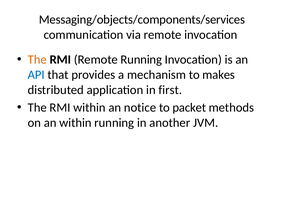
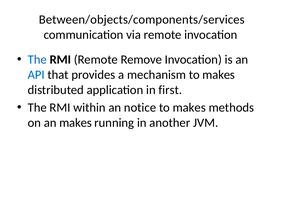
Messaging/objects/components/services: Messaging/objects/components/services -> Between/objects/components/services
The at (37, 60) colour: orange -> blue
Remote Running: Running -> Remove
packet at (189, 108): packet -> makes
an within: within -> makes
